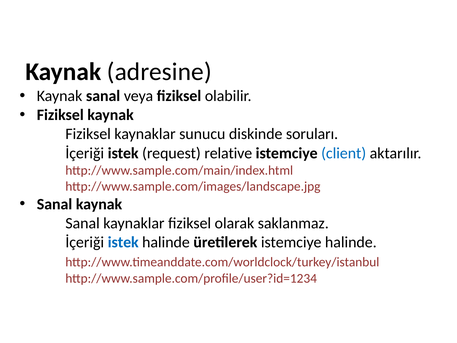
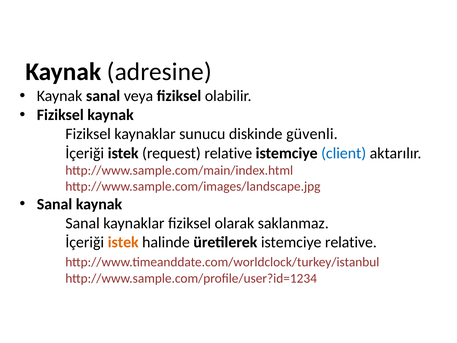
soruları: soruları -> güvenli
istek at (123, 242) colour: blue -> orange
istemciye halinde: halinde -> relative
